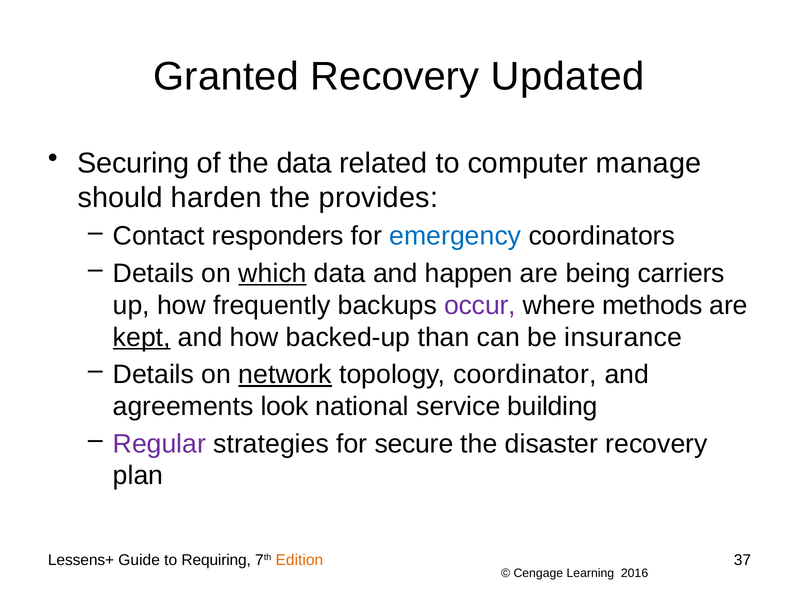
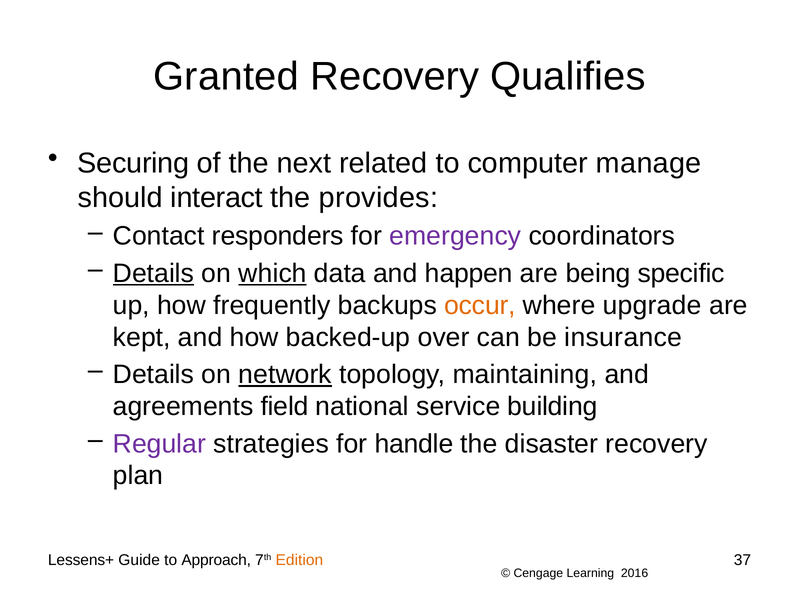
Updated: Updated -> Qualifies
the data: data -> next
harden: harden -> interact
emergency colour: blue -> purple
Details at (154, 273) underline: none -> present
carriers: carriers -> specific
occur colour: purple -> orange
methods: methods -> upgrade
kept underline: present -> none
than: than -> over
coordinator: coordinator -> maintaining
look: look -> field
secure: secure -> handle
Requiring: Requiring -> Approach
